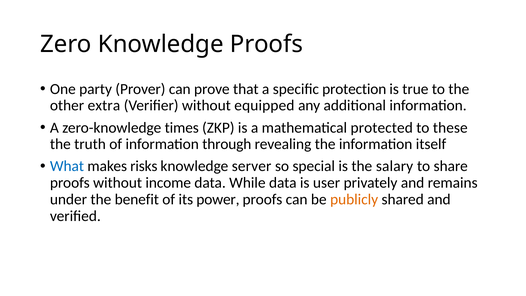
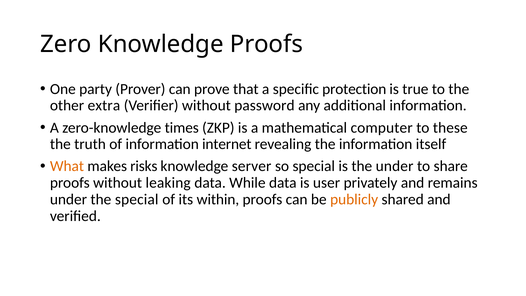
equipped: equipped -> password
protected: protected -> computer
through: through -> internet
What colour: blue -> orange
the salary: salary -> under
income: income -> leaking
the benefit: benefit -> special
power: power -> within
